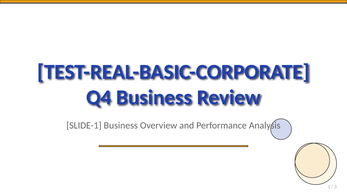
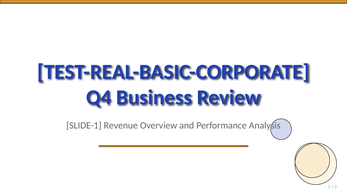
SLIDE-1 Business: Business -> Revenue
